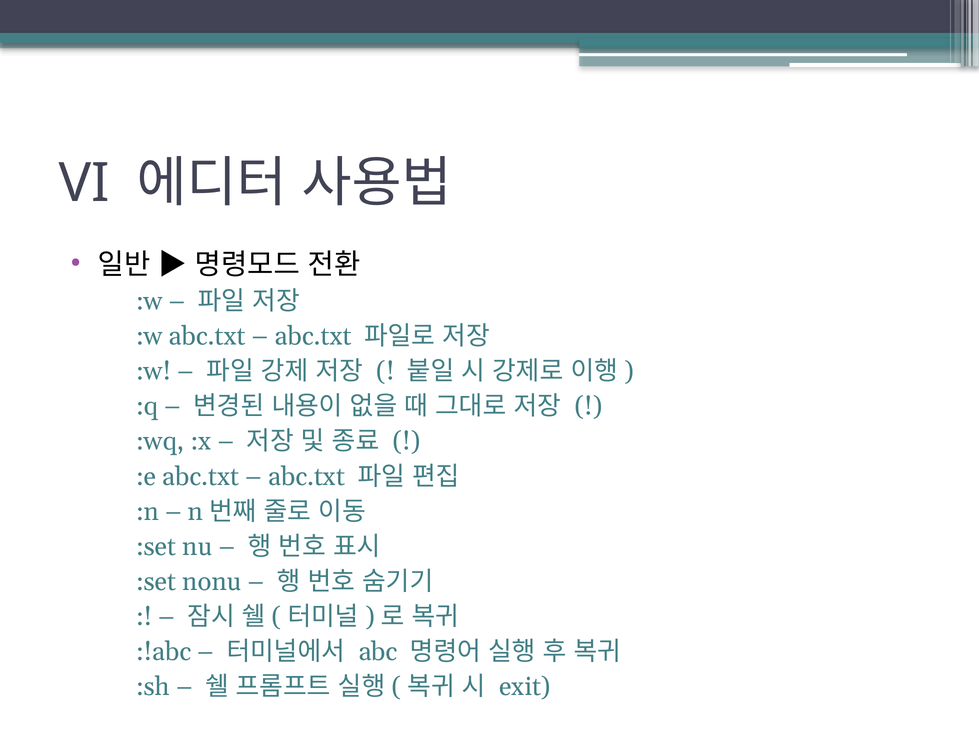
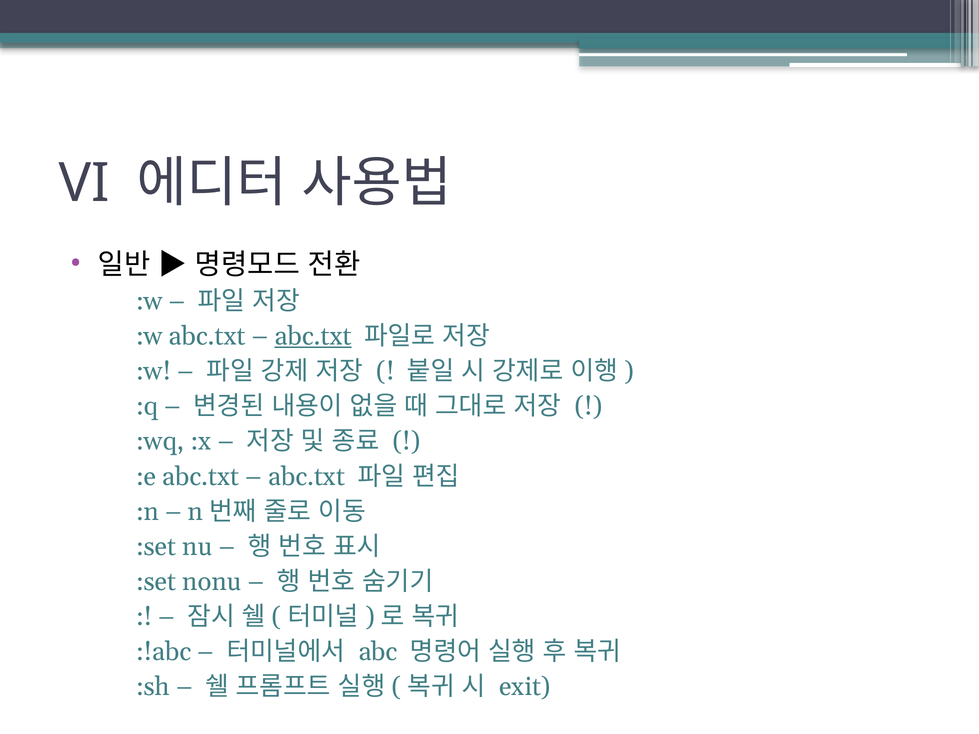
abc.txt at (313, 336) underline: none -> present
